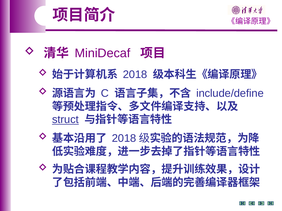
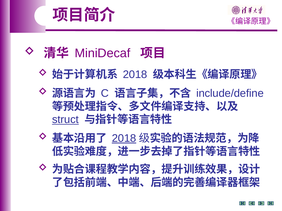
2018 at (124, 139) underline: none -> present
